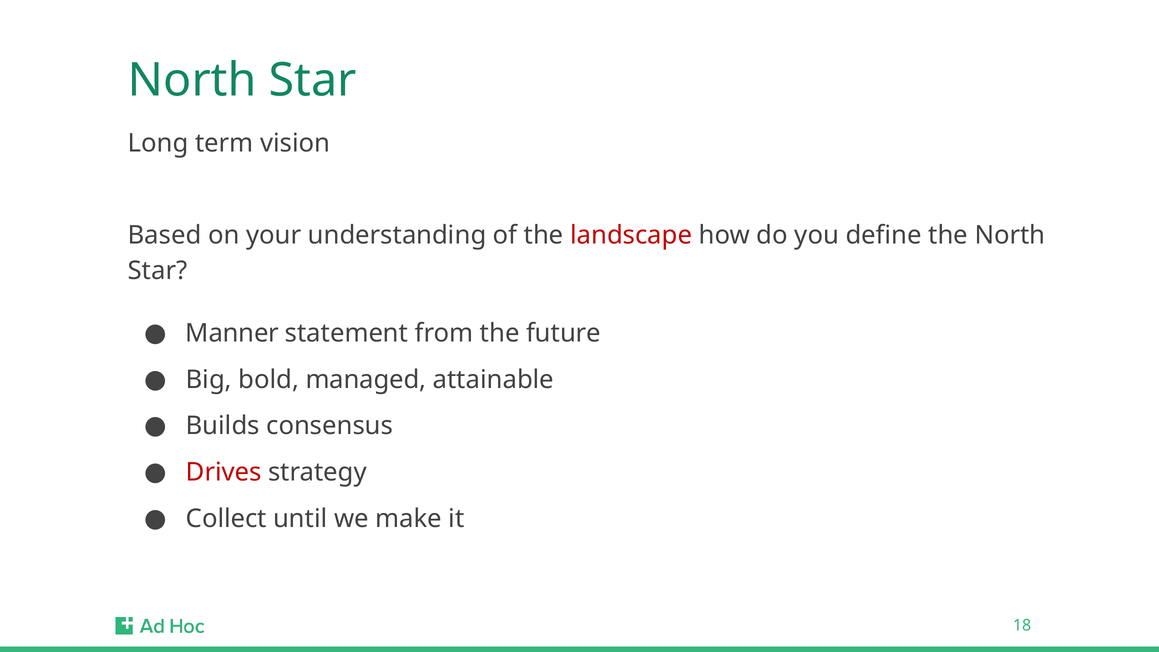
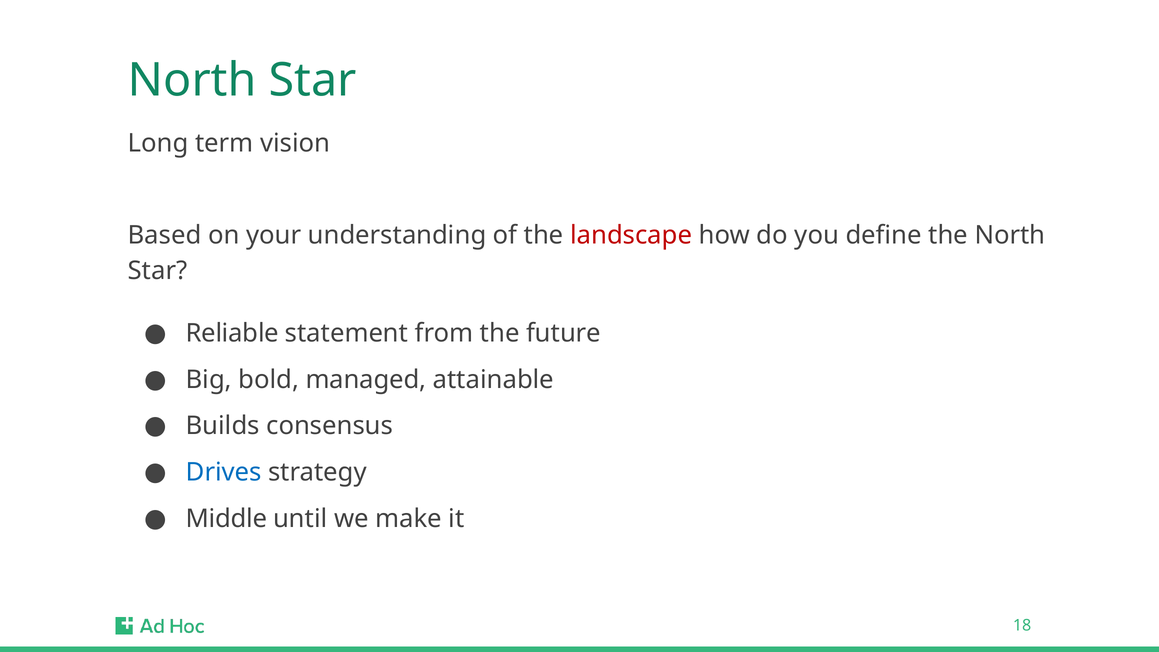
Manner: Manner -> Reliable
Drives colour: red -> blue
Collect: Collect -> Middle
